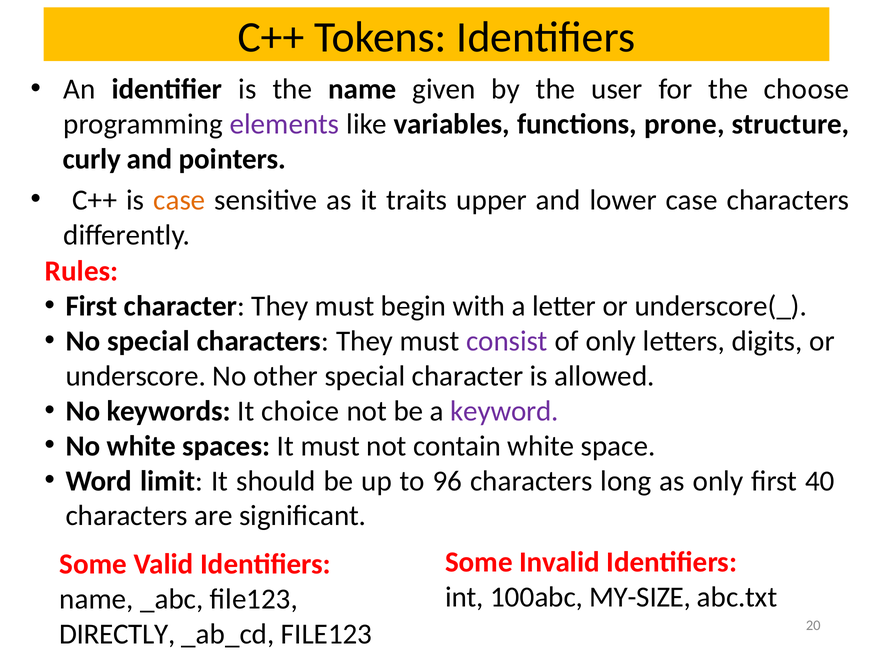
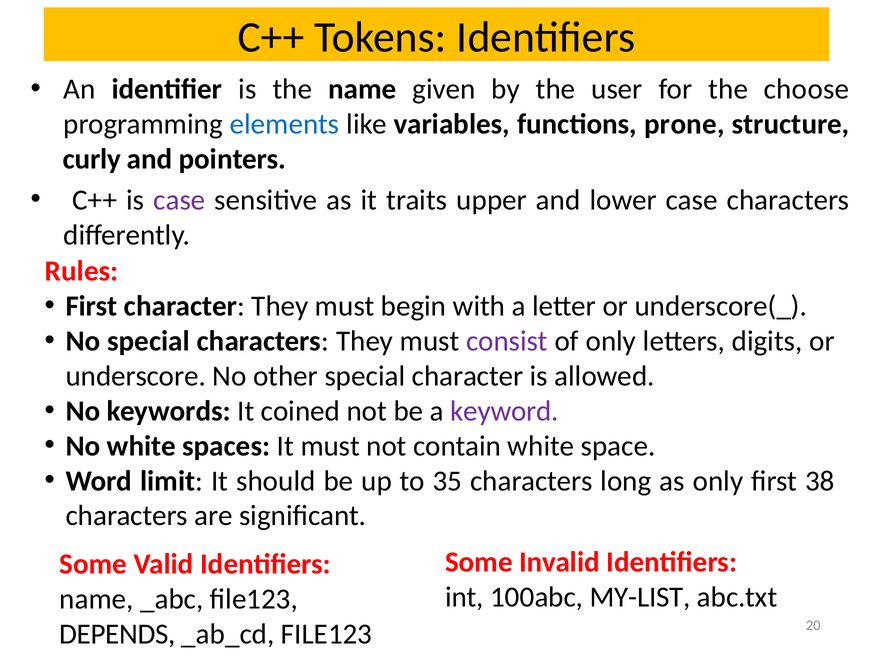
elements colour: purple -> blue
case at (179, 200) colour: orange -> purple
choice: choice -> coined
96: 96 -> 35
40: 40 -> 38
MY-SIZE: MY-SIZE -> MY-LIST
DIRECTLY: DIRECTLY -> DEPENDS
